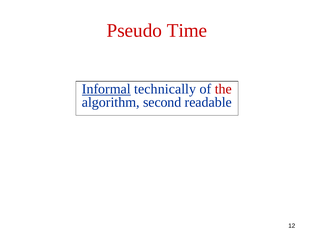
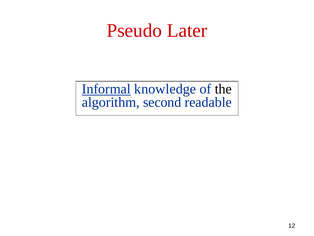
Time: Time -> Later
technically: technically -> knowledge
the colour: red -> black
